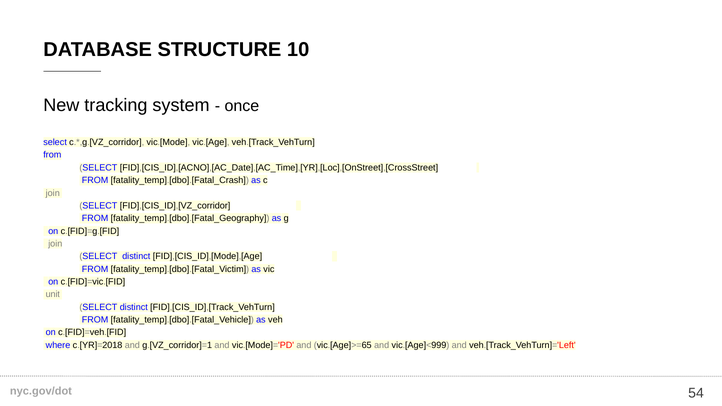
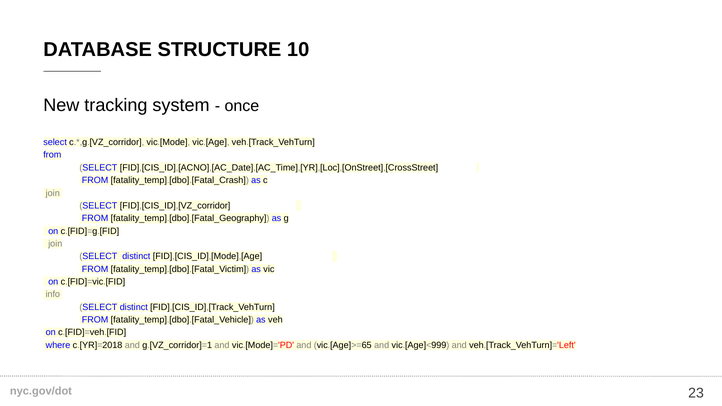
unit: unit -> info
54: 54 -> 23
